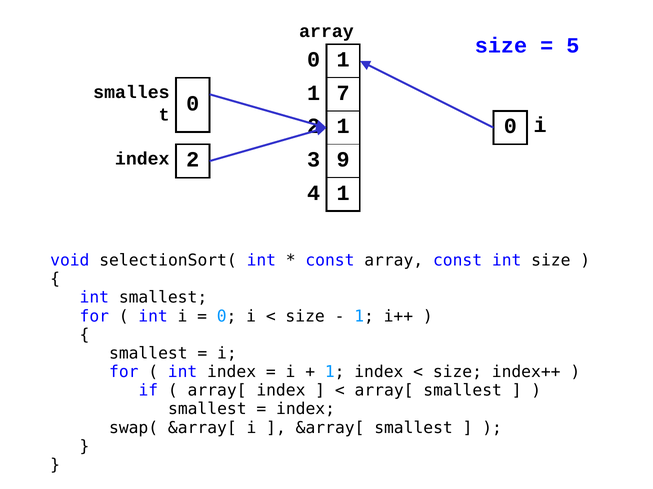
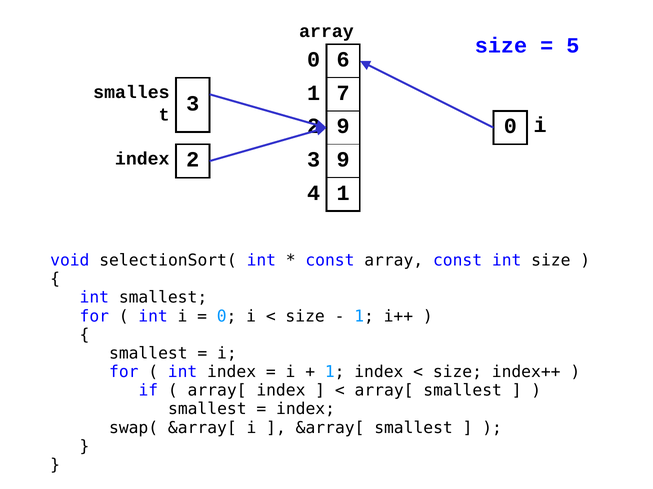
0 1: 1 -> 6
0 at (193, 104): 0 -> 3
1 at (343, 126): 1 -> 9
